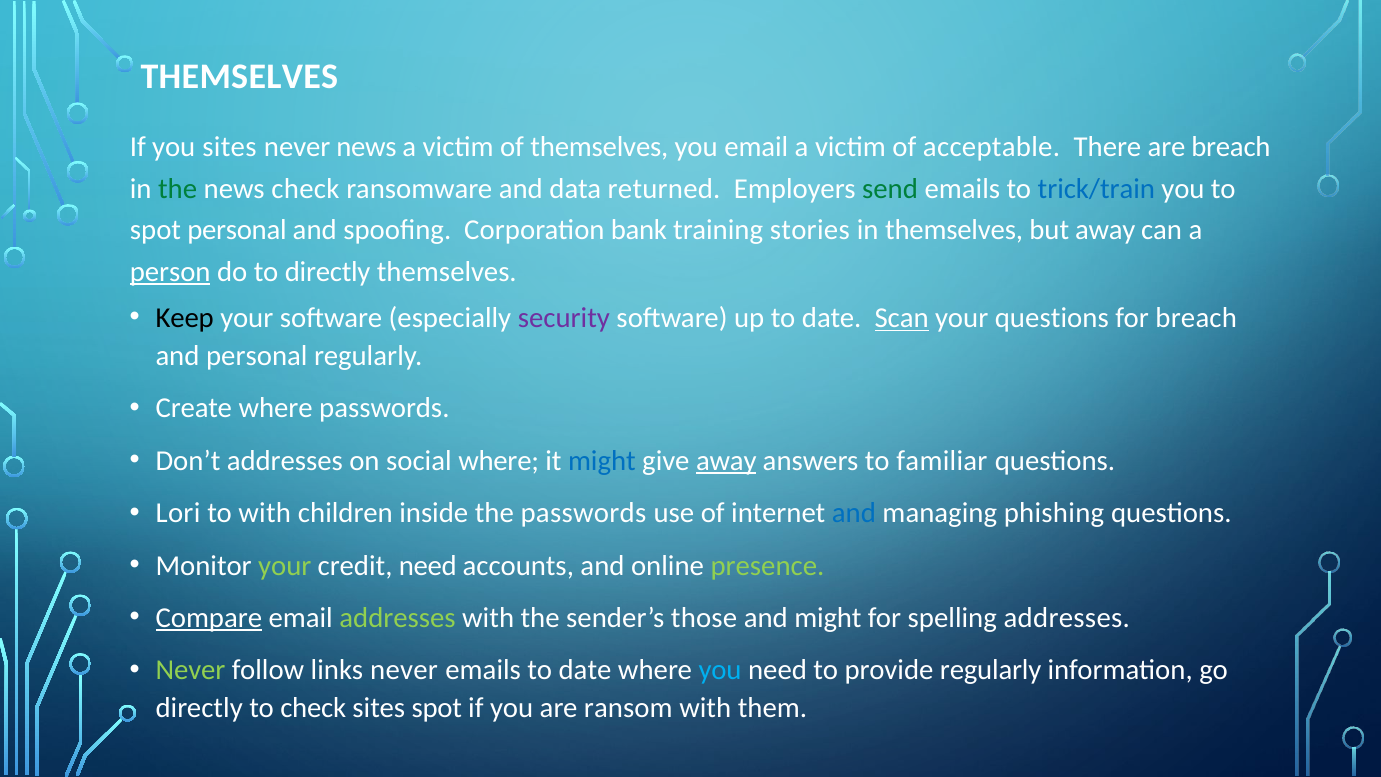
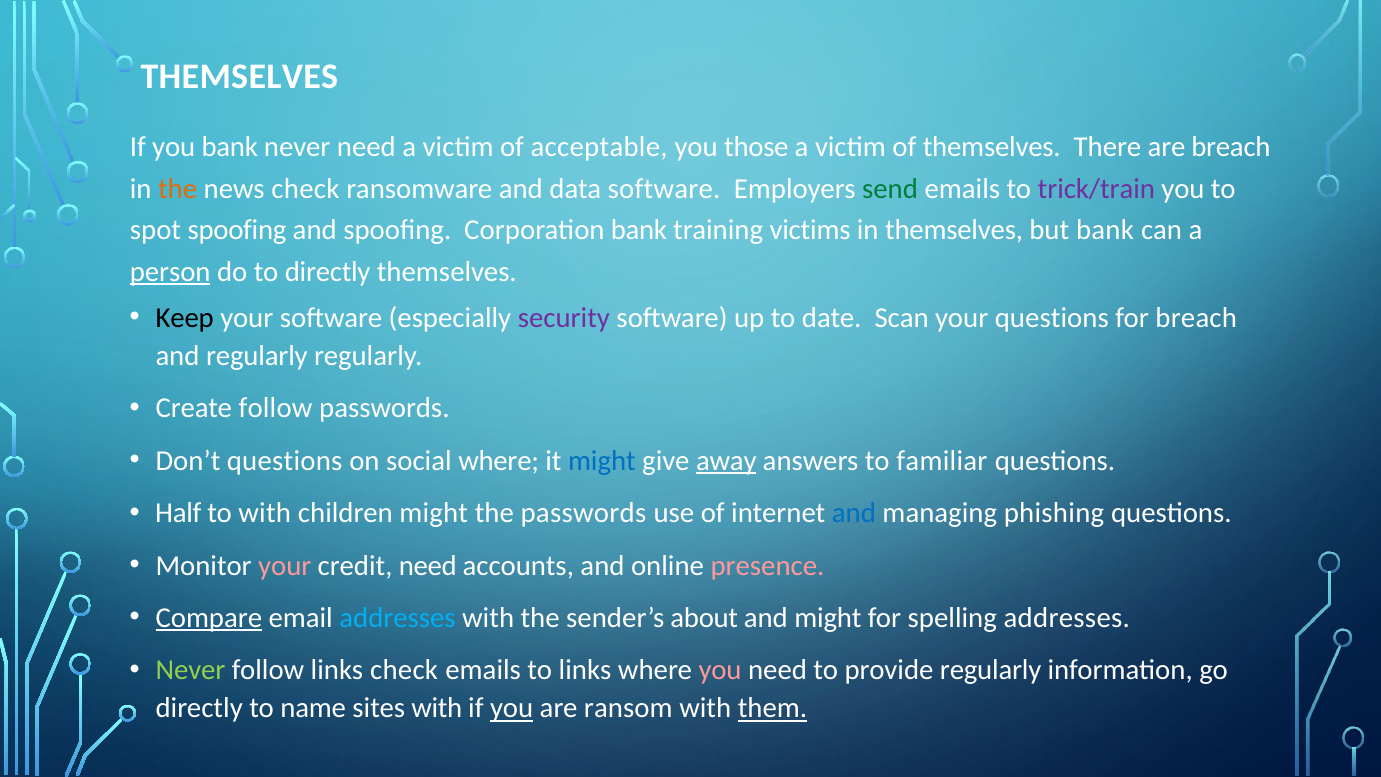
you sites: sites -> bank
never news: news -> need
of themselves: themselves -> acceptable
you email: email -> those
of acceptable: acceptable -> themselves
the at (178, 189) colour: green -> orange
data returned: returned -> software
trick/train colour: blue -> purple
spot personal: personal -> spoofing
stories: stories -> victims
but away: away -> bank
Scan underline: present -> none
and personal: personal -> regularly
Create where: where -> follow
Don’t addresses: addresses -> questions
Lori: Lori -> Half
children inside: inside -> might
your at (285, 565) colour: light green -> pink
presence colour: light green -> pink
addresses at (398, 618) colour: light green -> light blue
those: those -> about
links never: never -> check
emails to date: date -> links
you at (720, 670) colour: light blue -> pink
to check: check -> name
sites spot: spot -> with
you at (512, 708) underline: none -> present
them underline: none -> present
